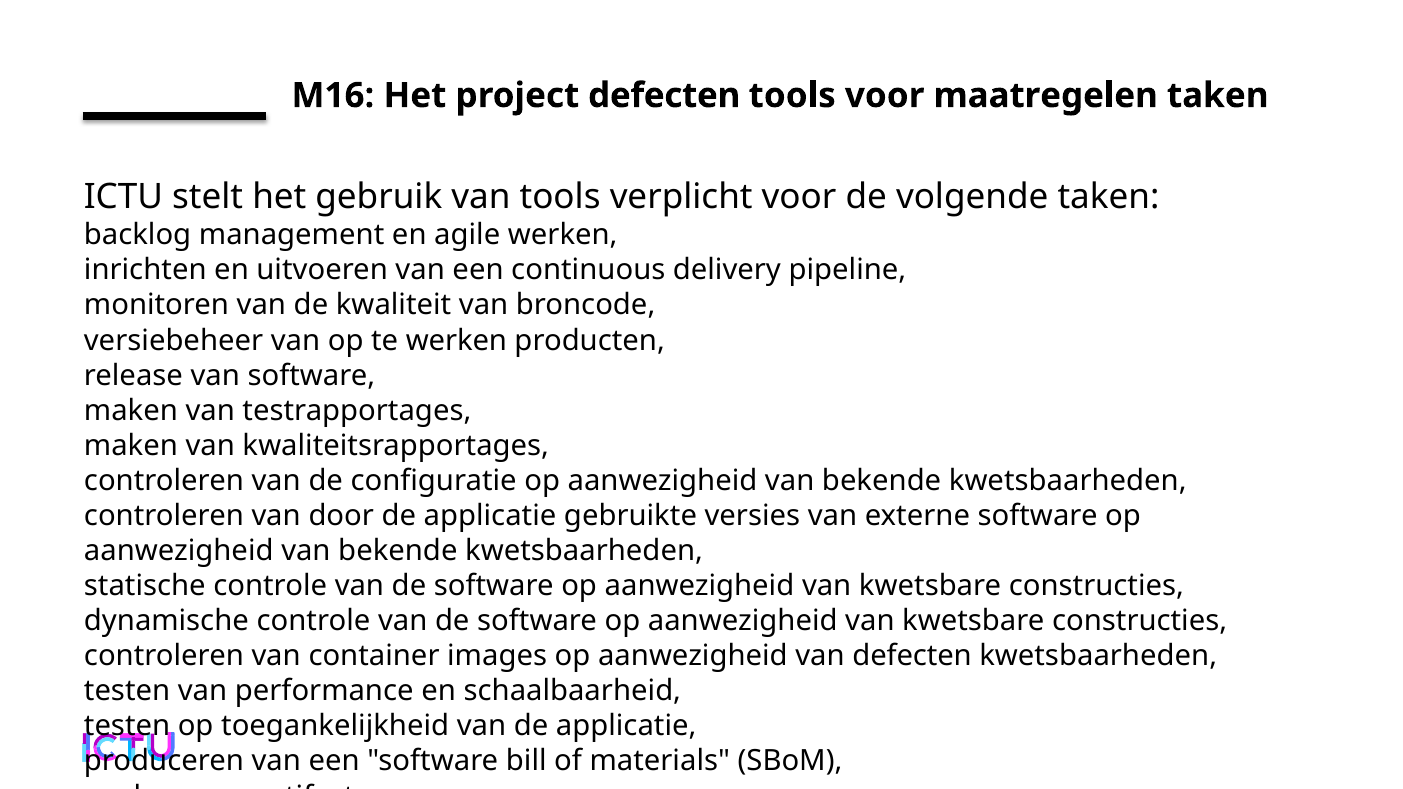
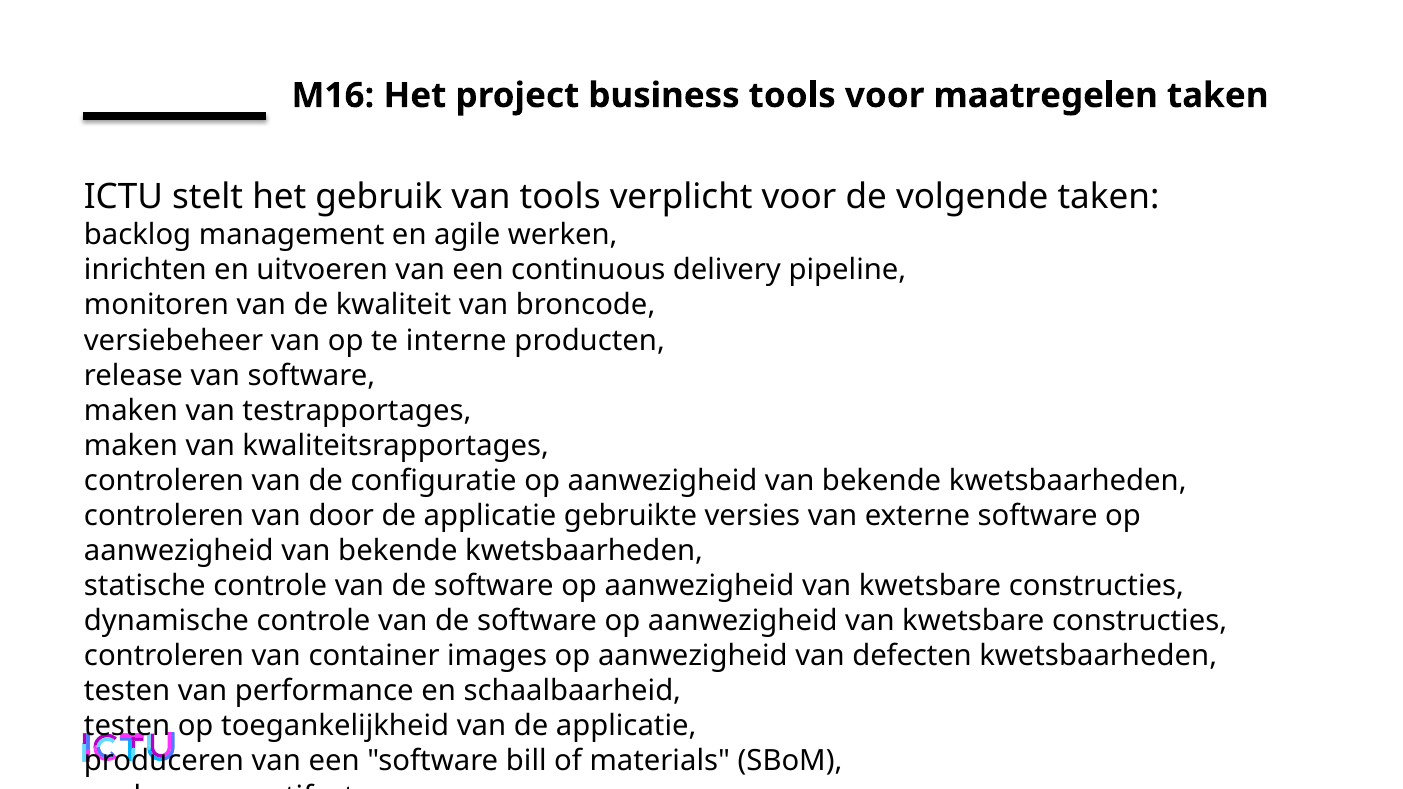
project defecten: defecten -> business
te werken: werken -> interne
